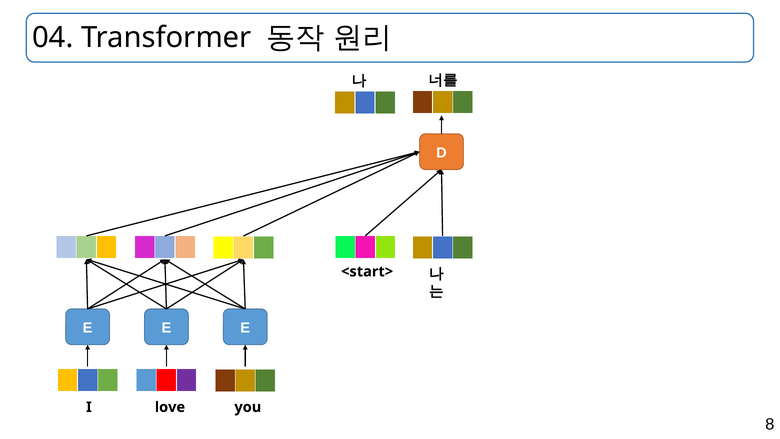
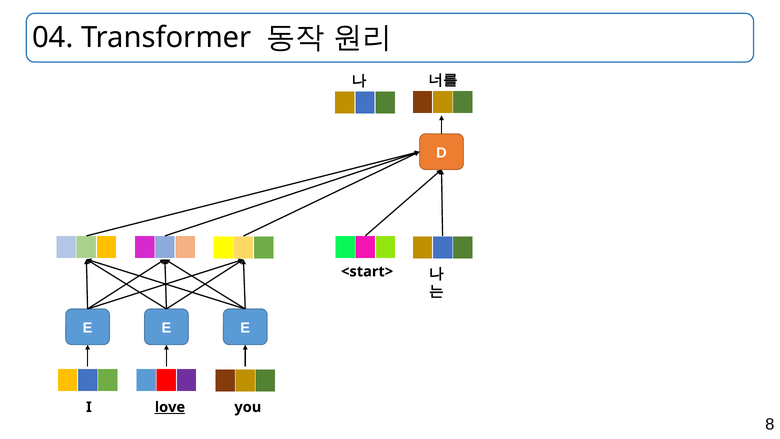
love underline: none -> present
